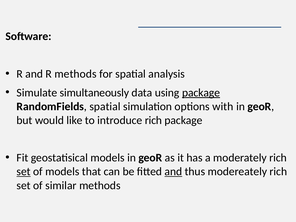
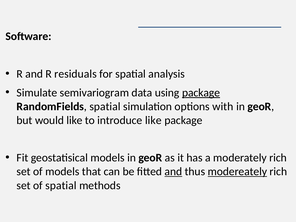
R methods: methods -> residuals
simultaneously: simultaneously -> semivariogram
introduce rich: rich -> like
set at (24, 172) underline: present -> none
modereately underline: none -> present
of similar: similar -> spatial
